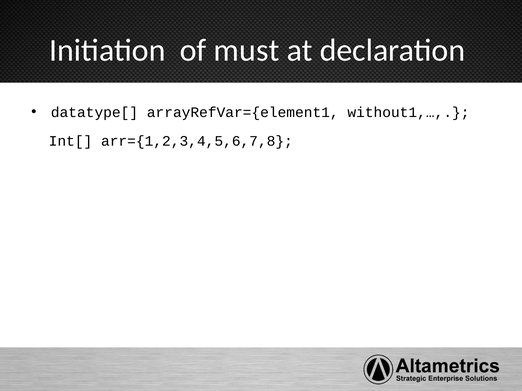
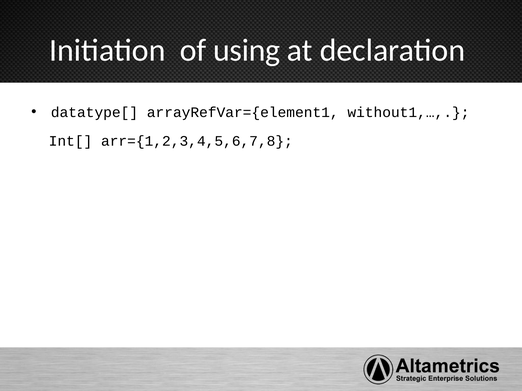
must: must -> using
